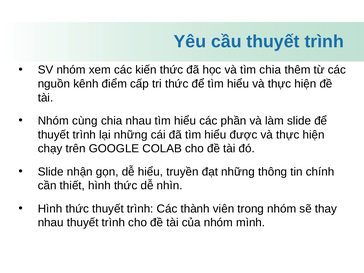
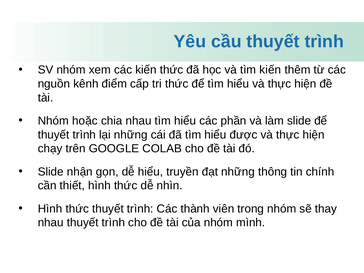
tìm chia: chia -> kiến
cùng: cùng -> hoặc
